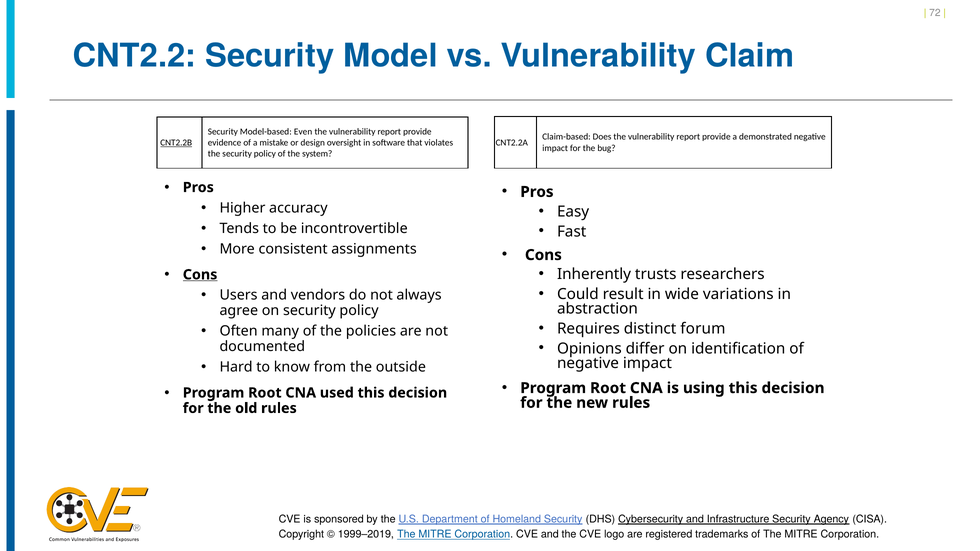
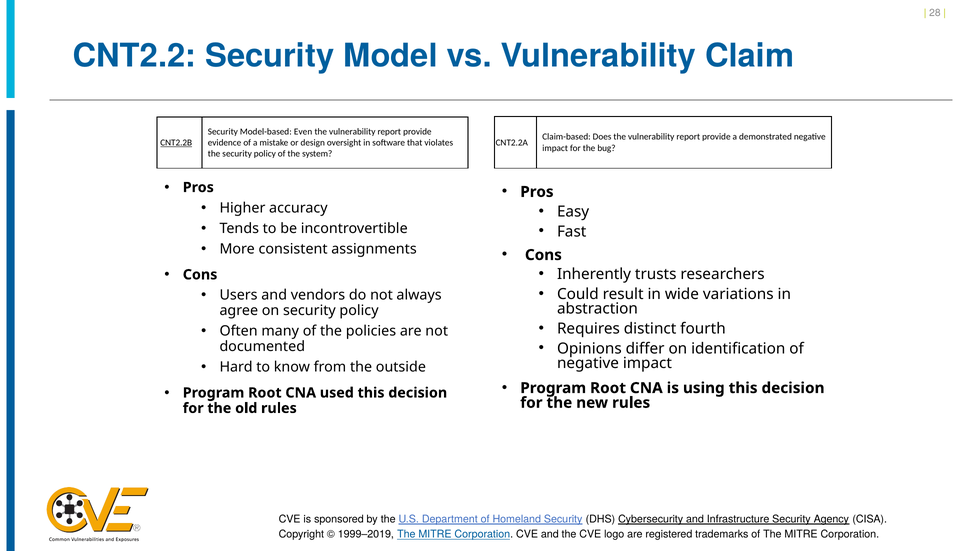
72: 72 -> 28
Cons at (200, 275) underline: present -> none
forum: forum -> fourth
